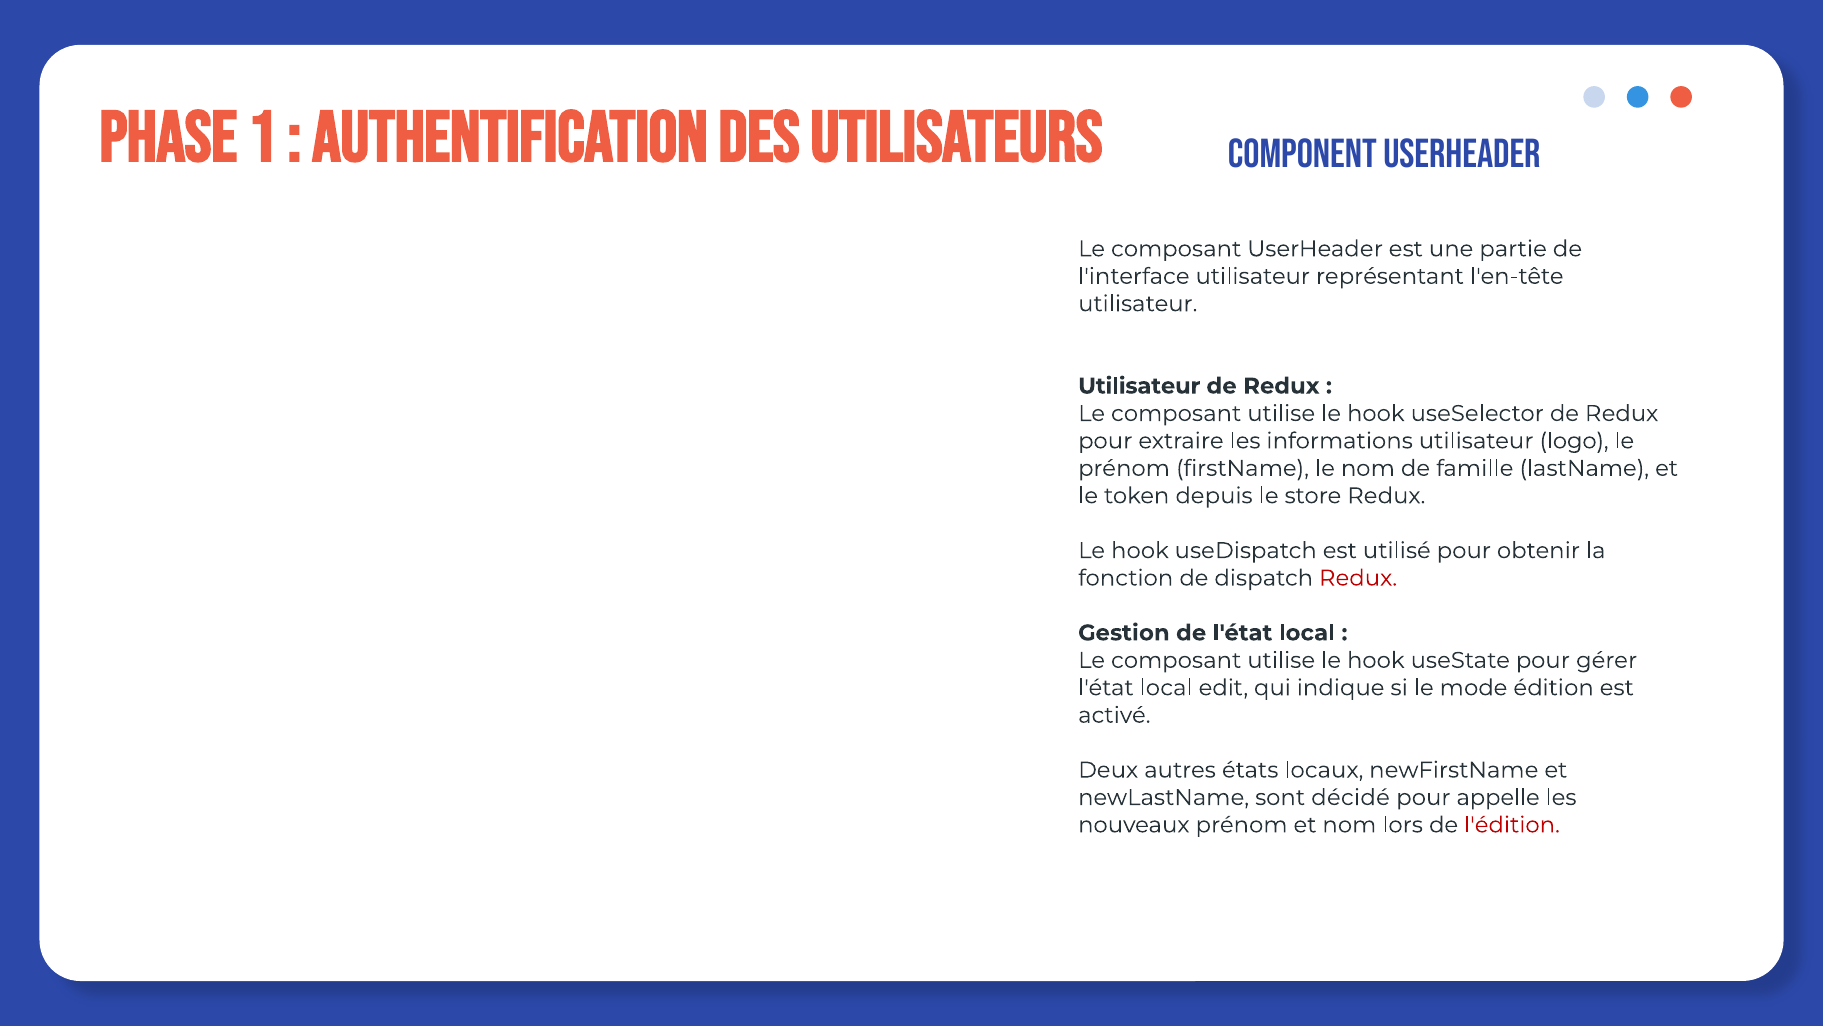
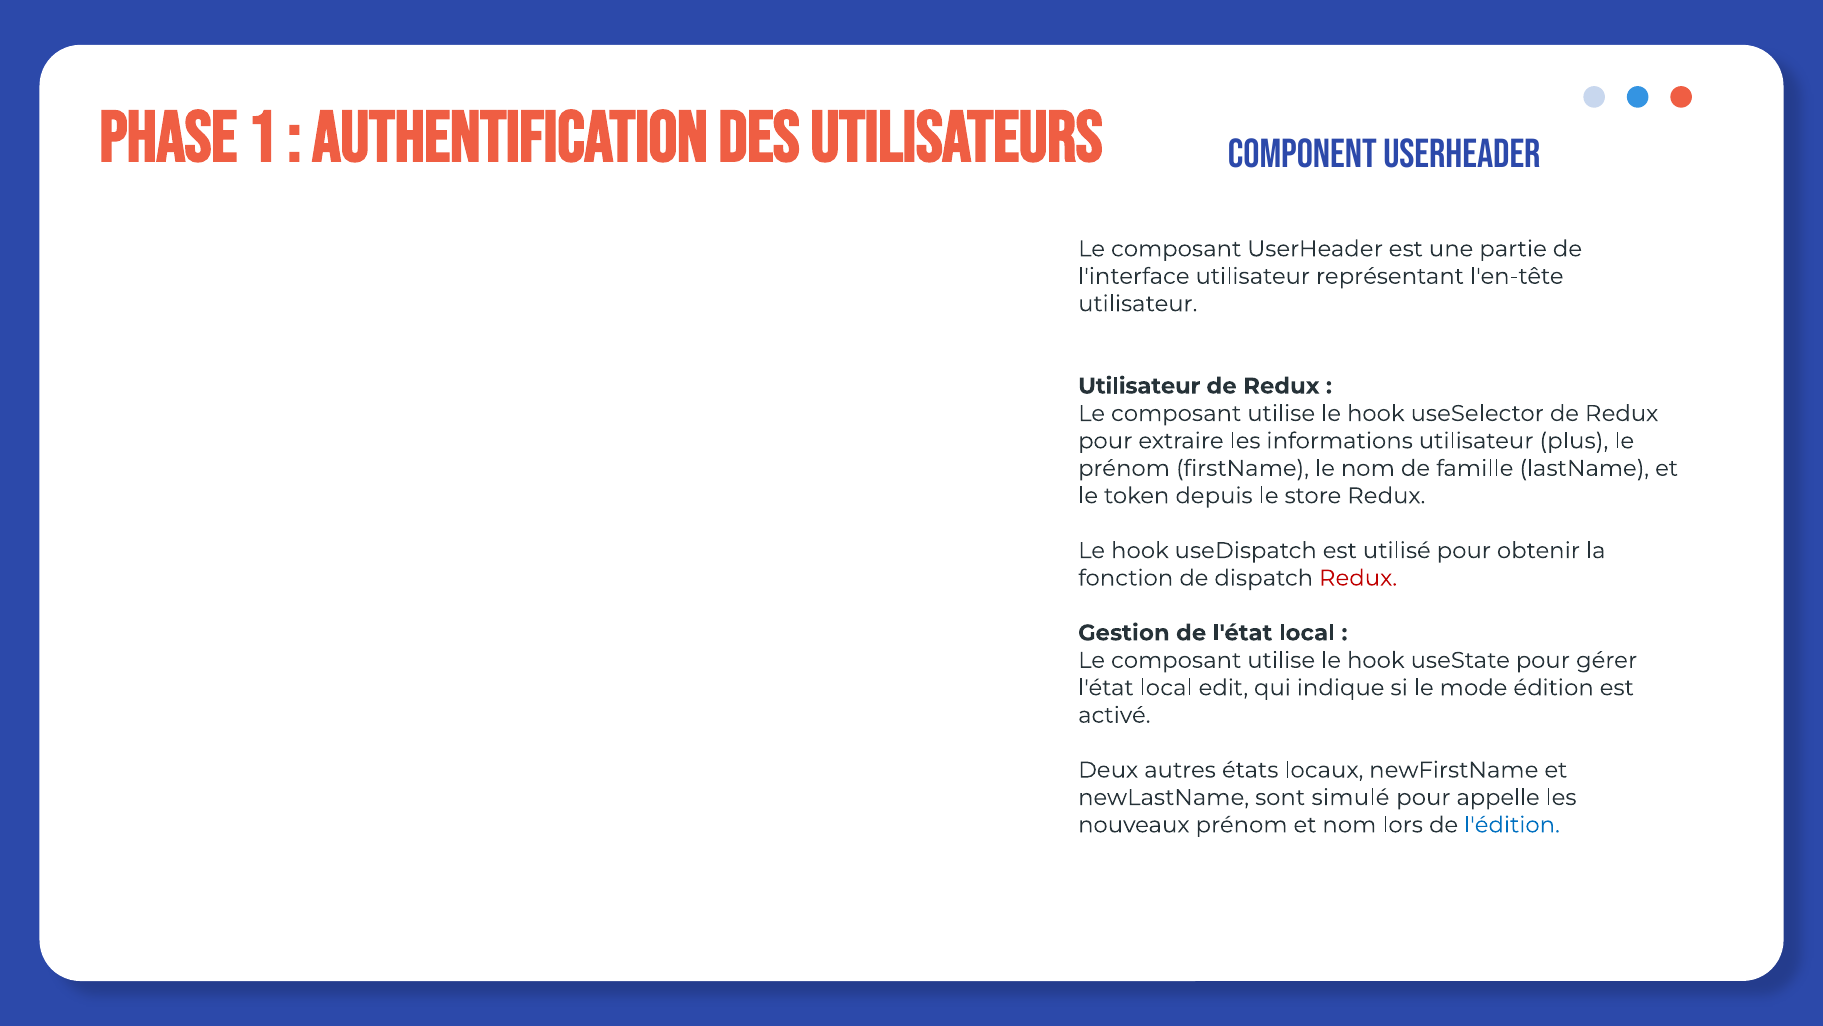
logo: logo -> plus
décidé: décidé -> simulé
l'édition colour: red -> blue
